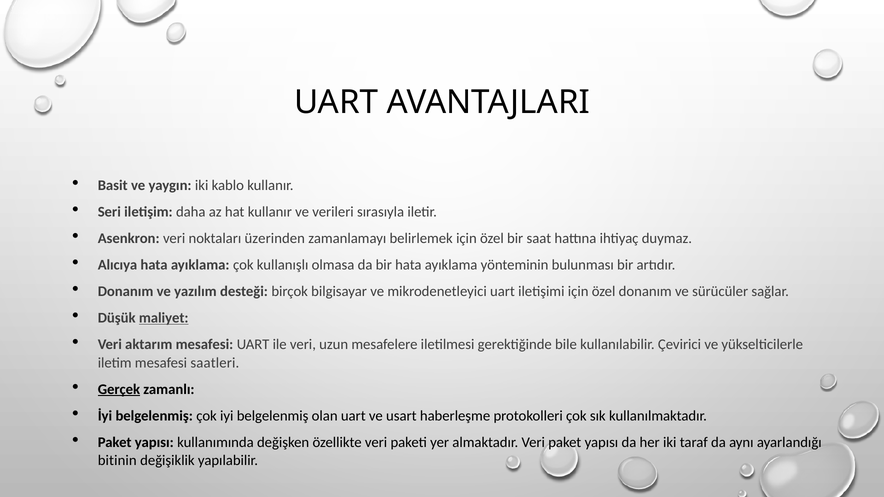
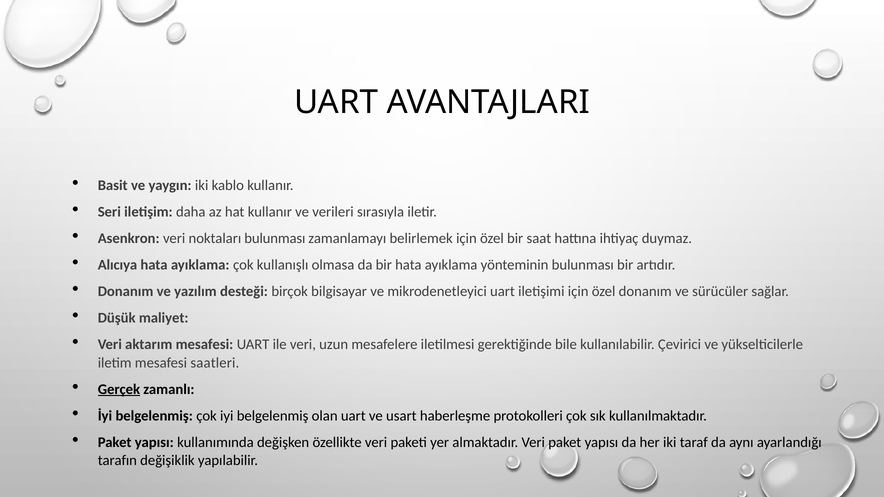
noktaları üzerinden: üzerinden -> bulunması
maliyet underline: present -> none
bitinin: bitinin -> tarafın
